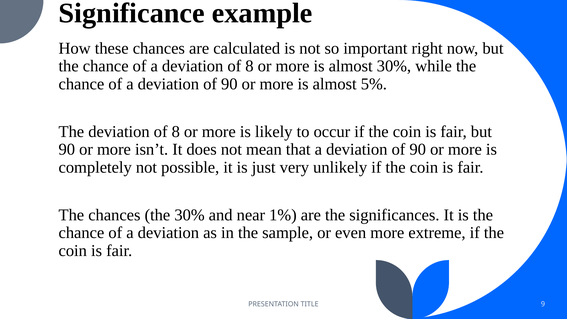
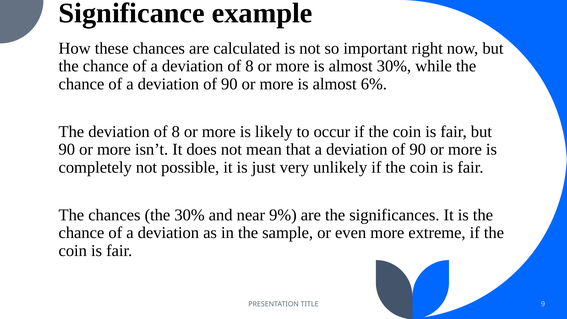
5%: 5% -> 6%
1%: 1% -> 9%
